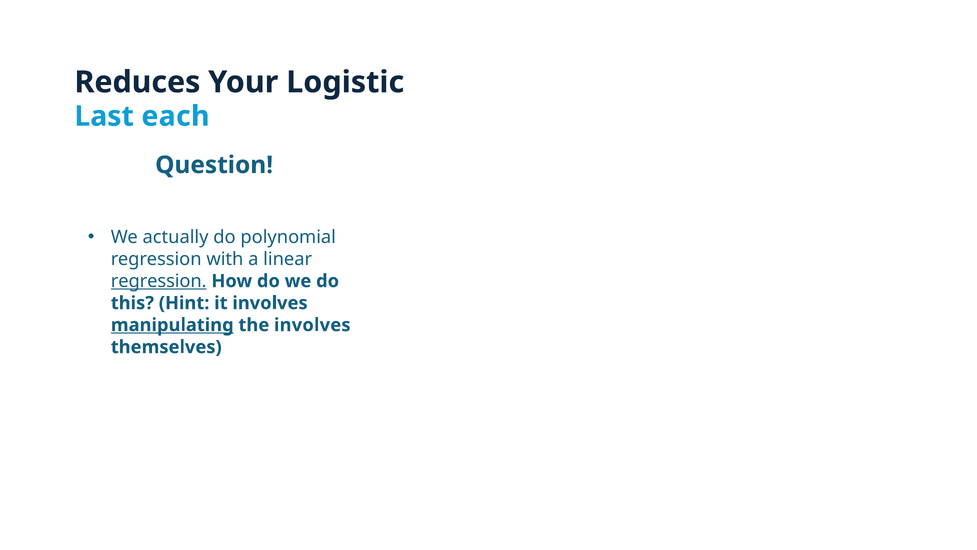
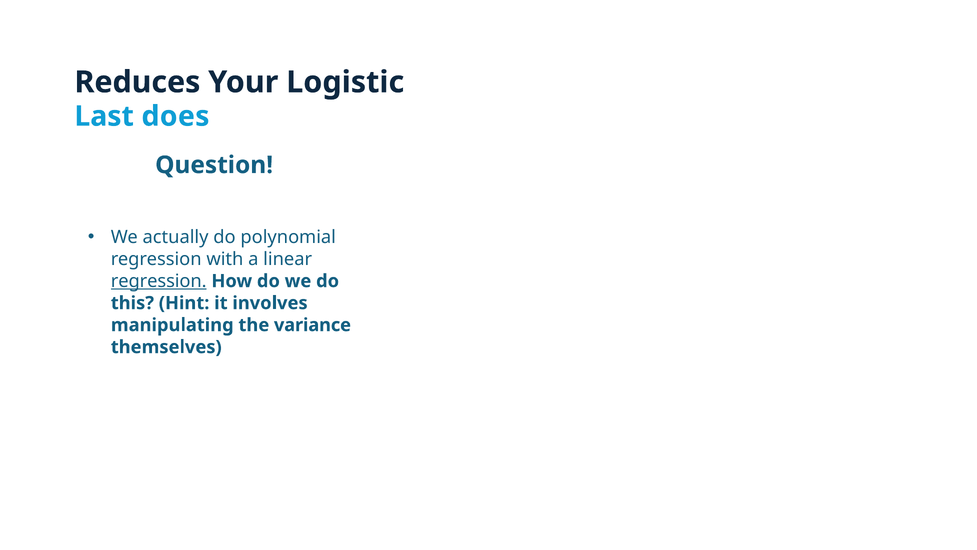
each: each -> does
manipulating underline: present -> none
the involves: involves -> variance
